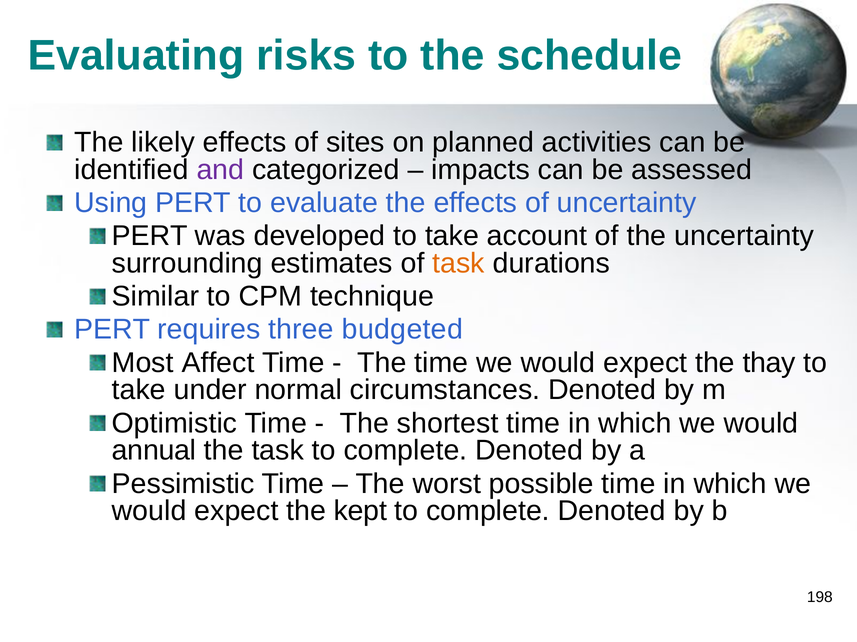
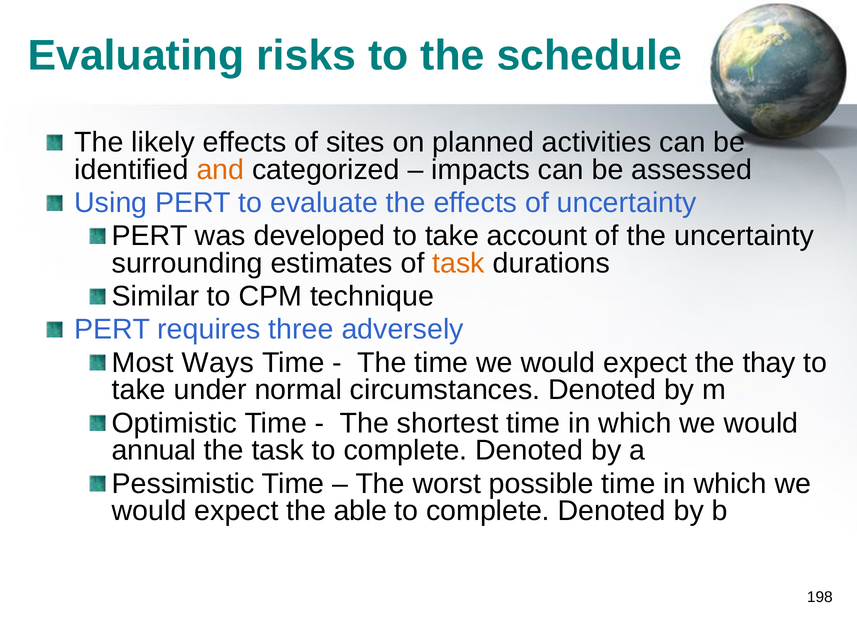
and colour: purple -> orange
budgeted: budgeted -> adversely
Affect: Affect -> Ways
kept: kept -> able
